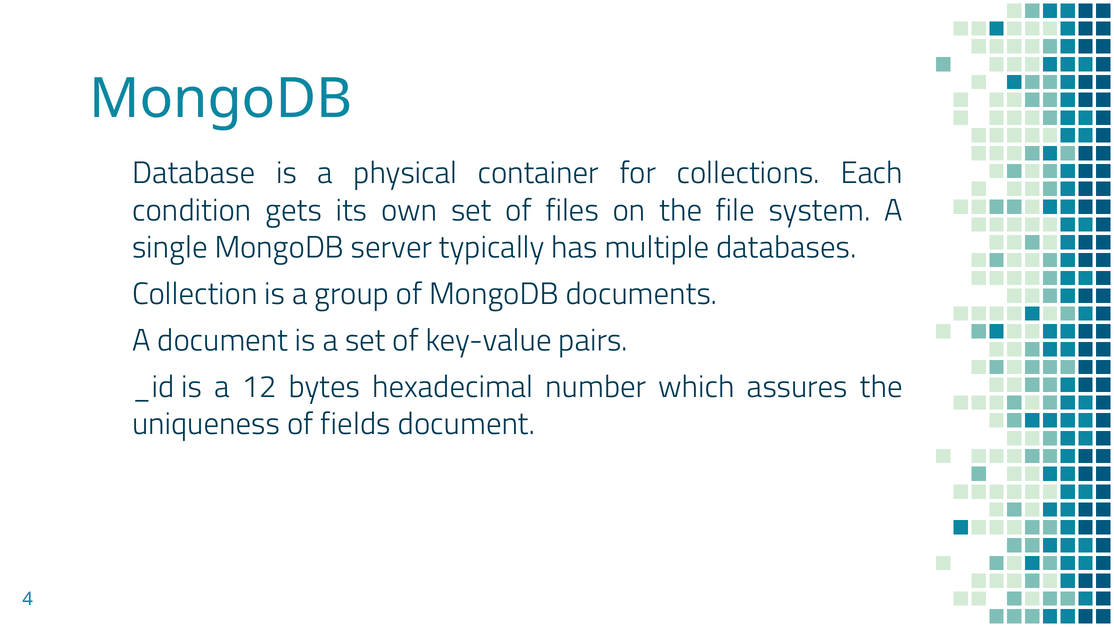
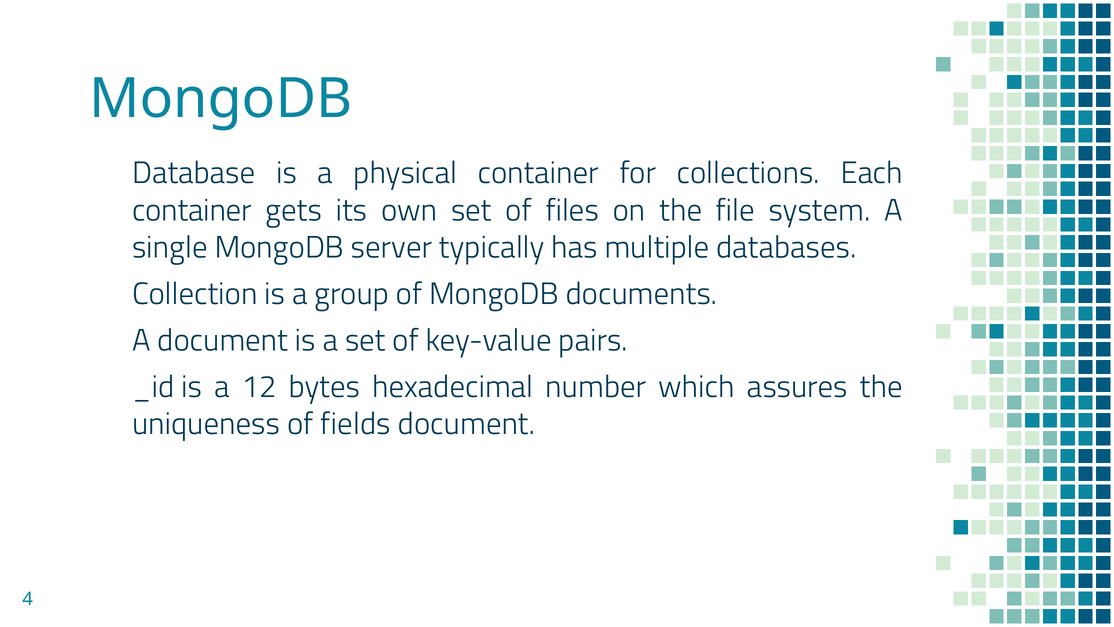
condition at (192, 210): condition -> container
